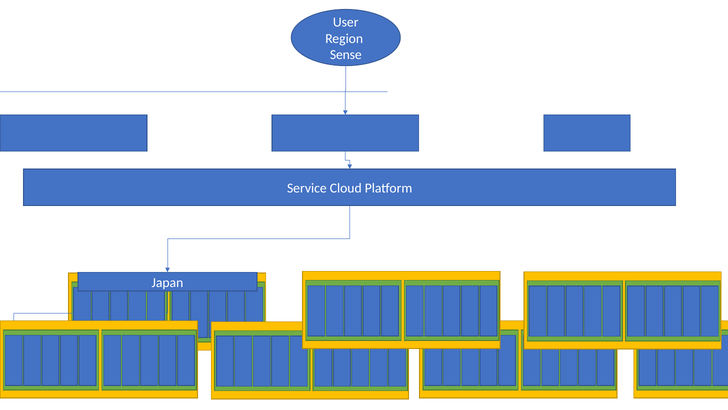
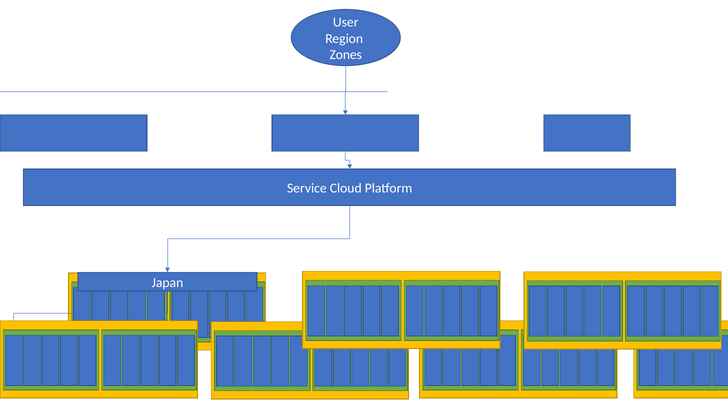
Sense: Sense -> Zones
